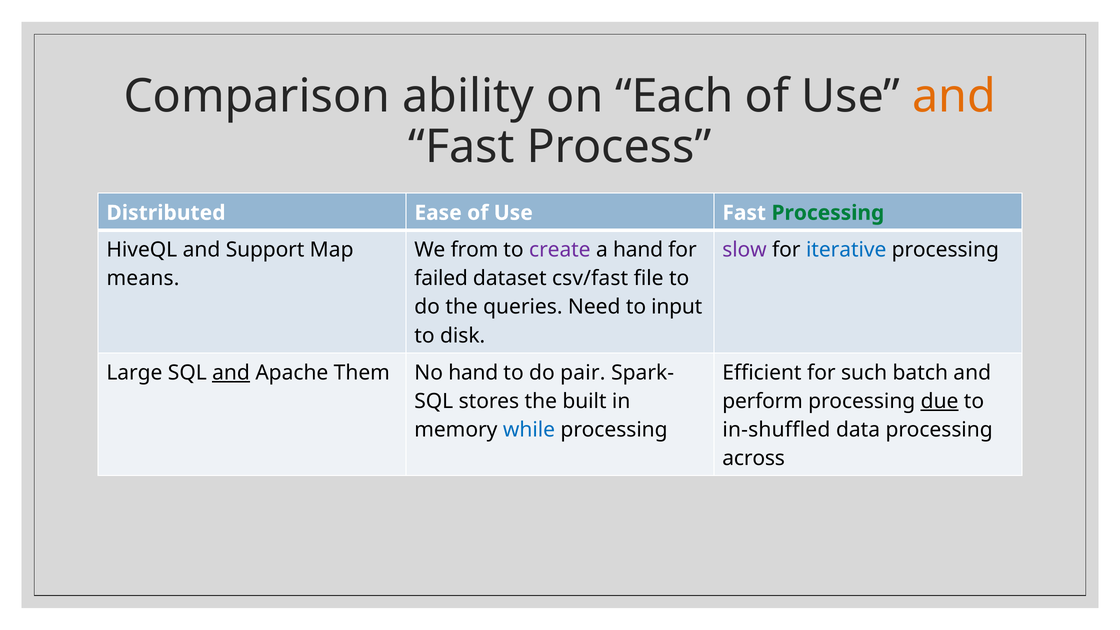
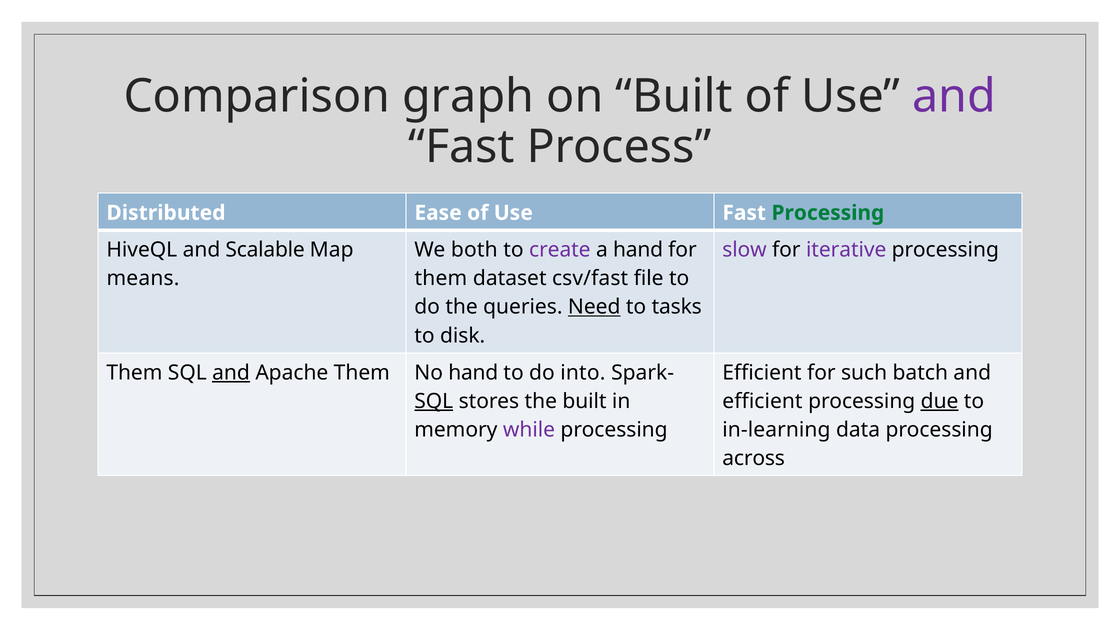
ability: ability -> graph
on Each: Each -> Built
and at (954, 97) colour: orange -> purple
Support: Support -> Scalable
from: from -> both
iterative colour: blue -> purple
failed at (441, 278): failed -> them
Need underline: none -> present
input: input -> tasks
Large at (134, 373): Large -> Them
pair: pair -> into
SQL at (434, 401) underline: none -> present
perform at (763, 401): perform -> efficient
while colour: blue -> purple
in-shuffled: in-shuffled -> in-learning
